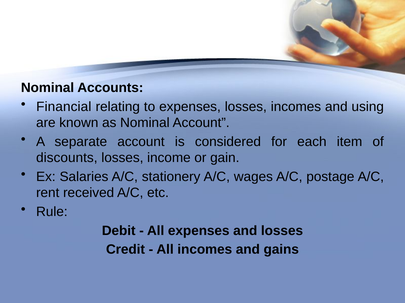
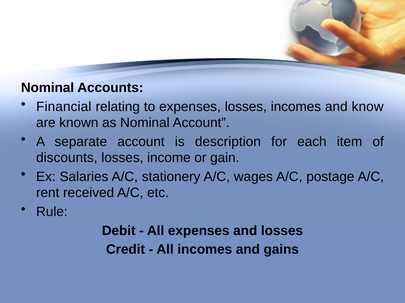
using: using -> know
considered: considered -> description
